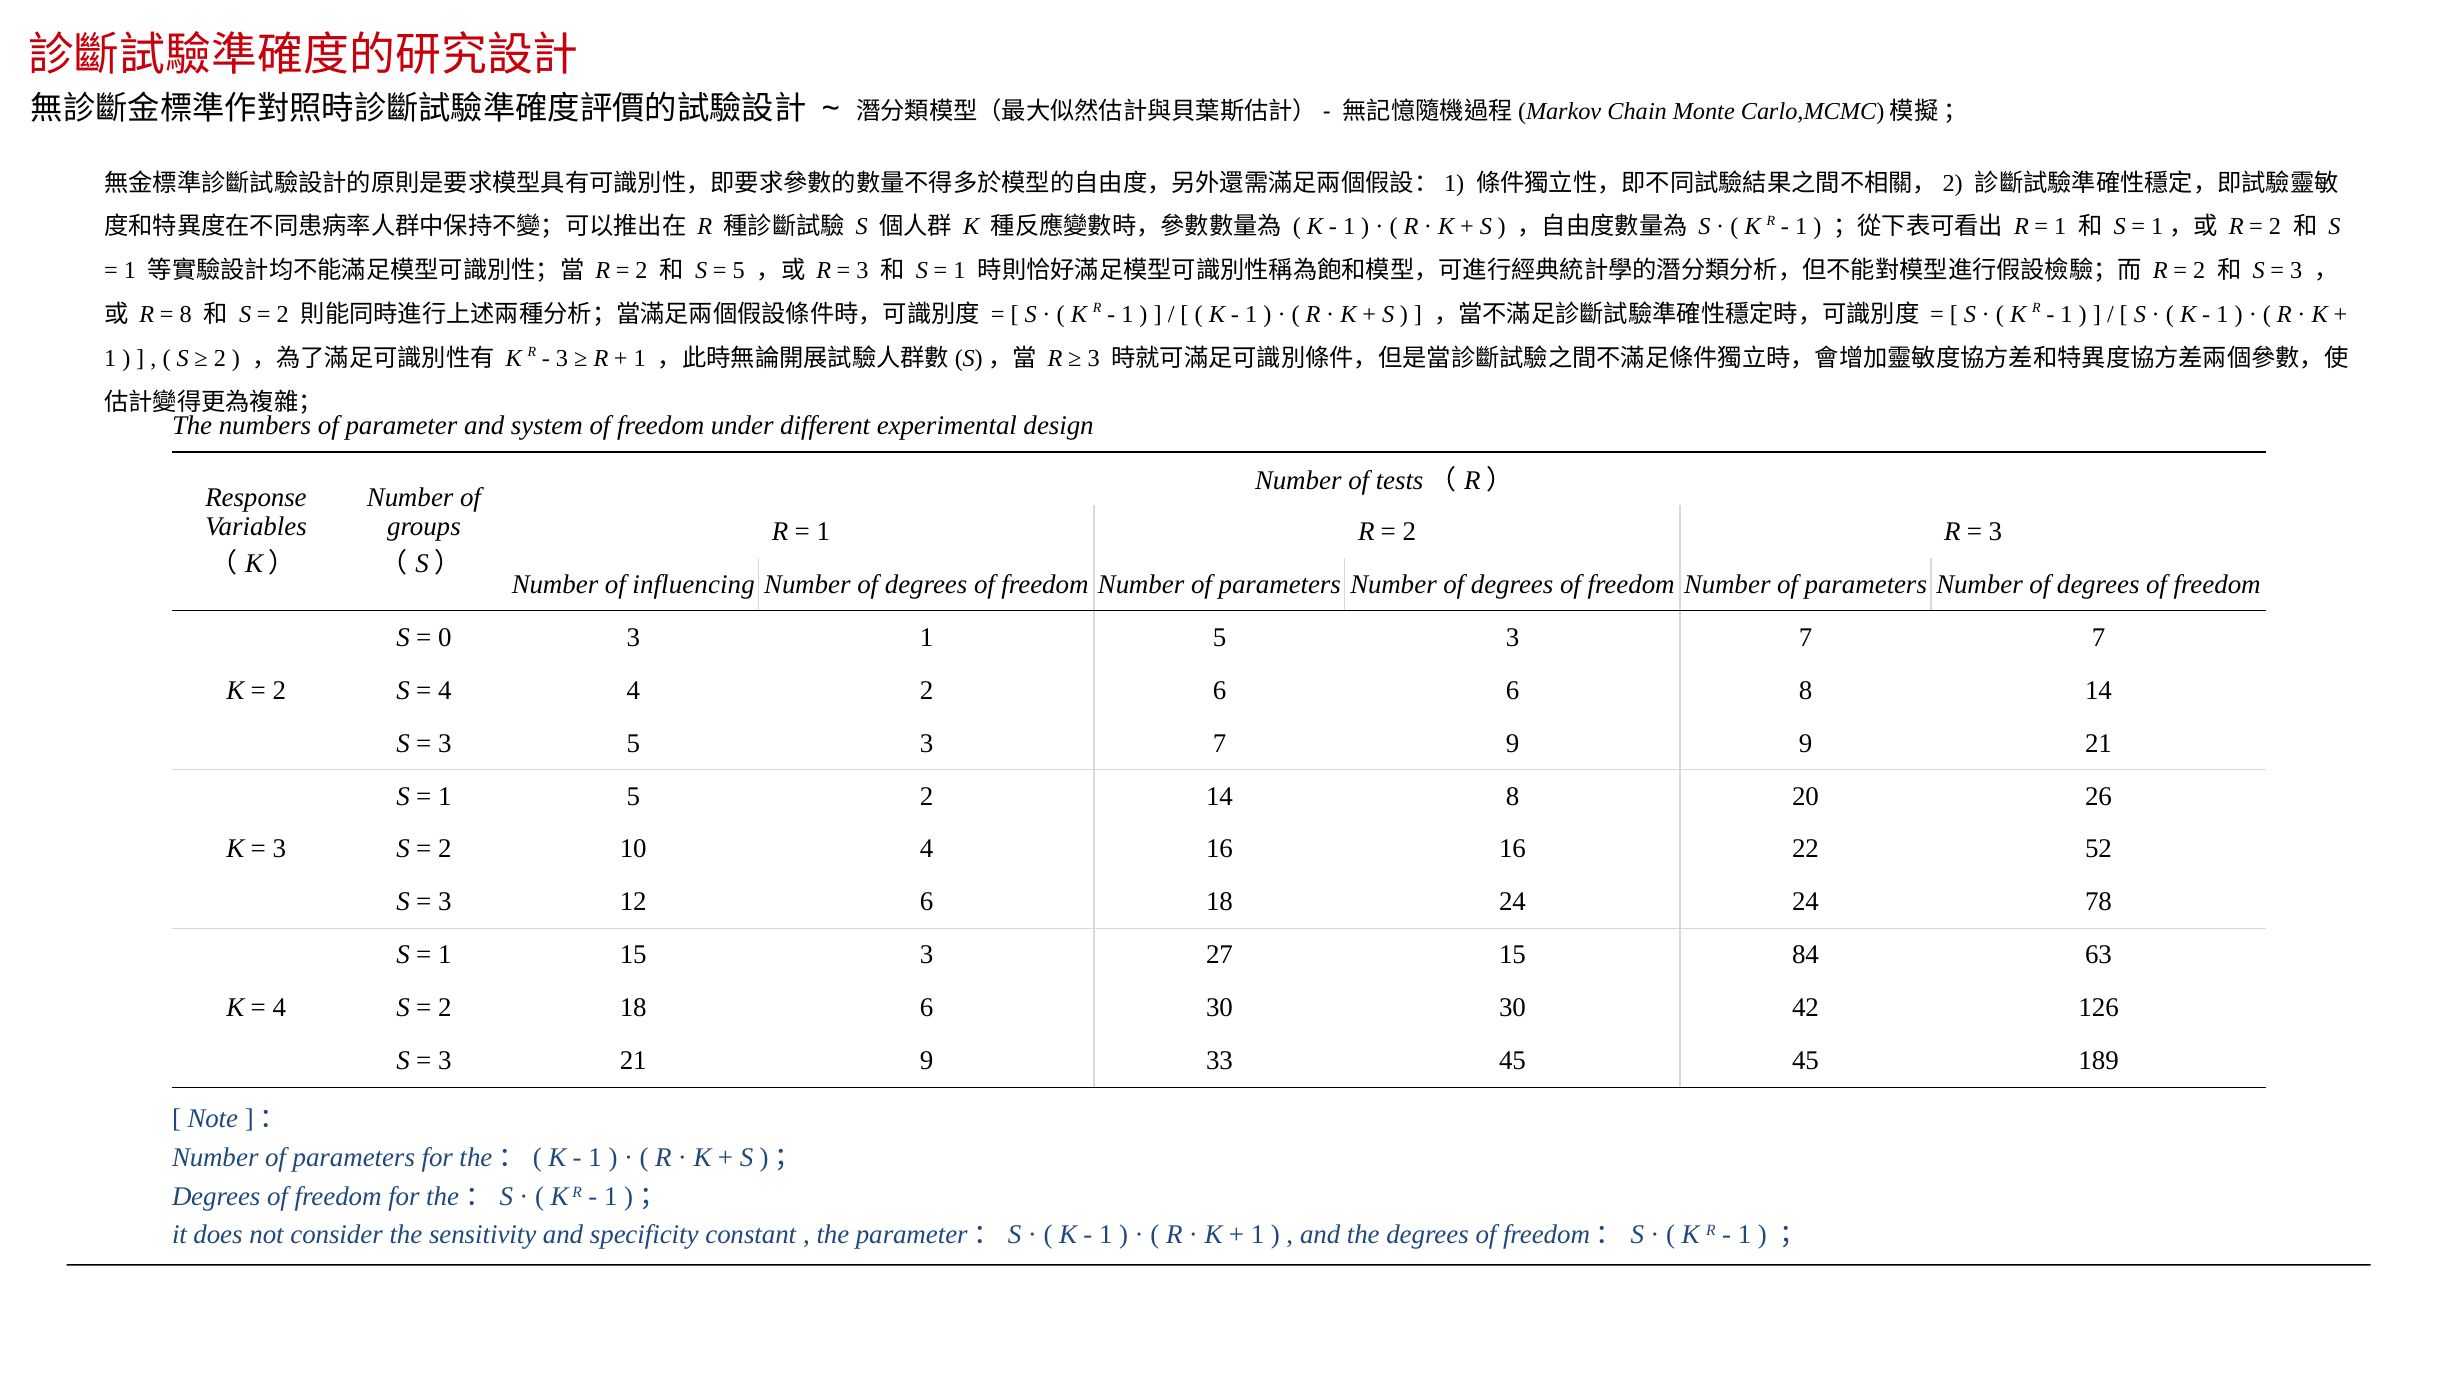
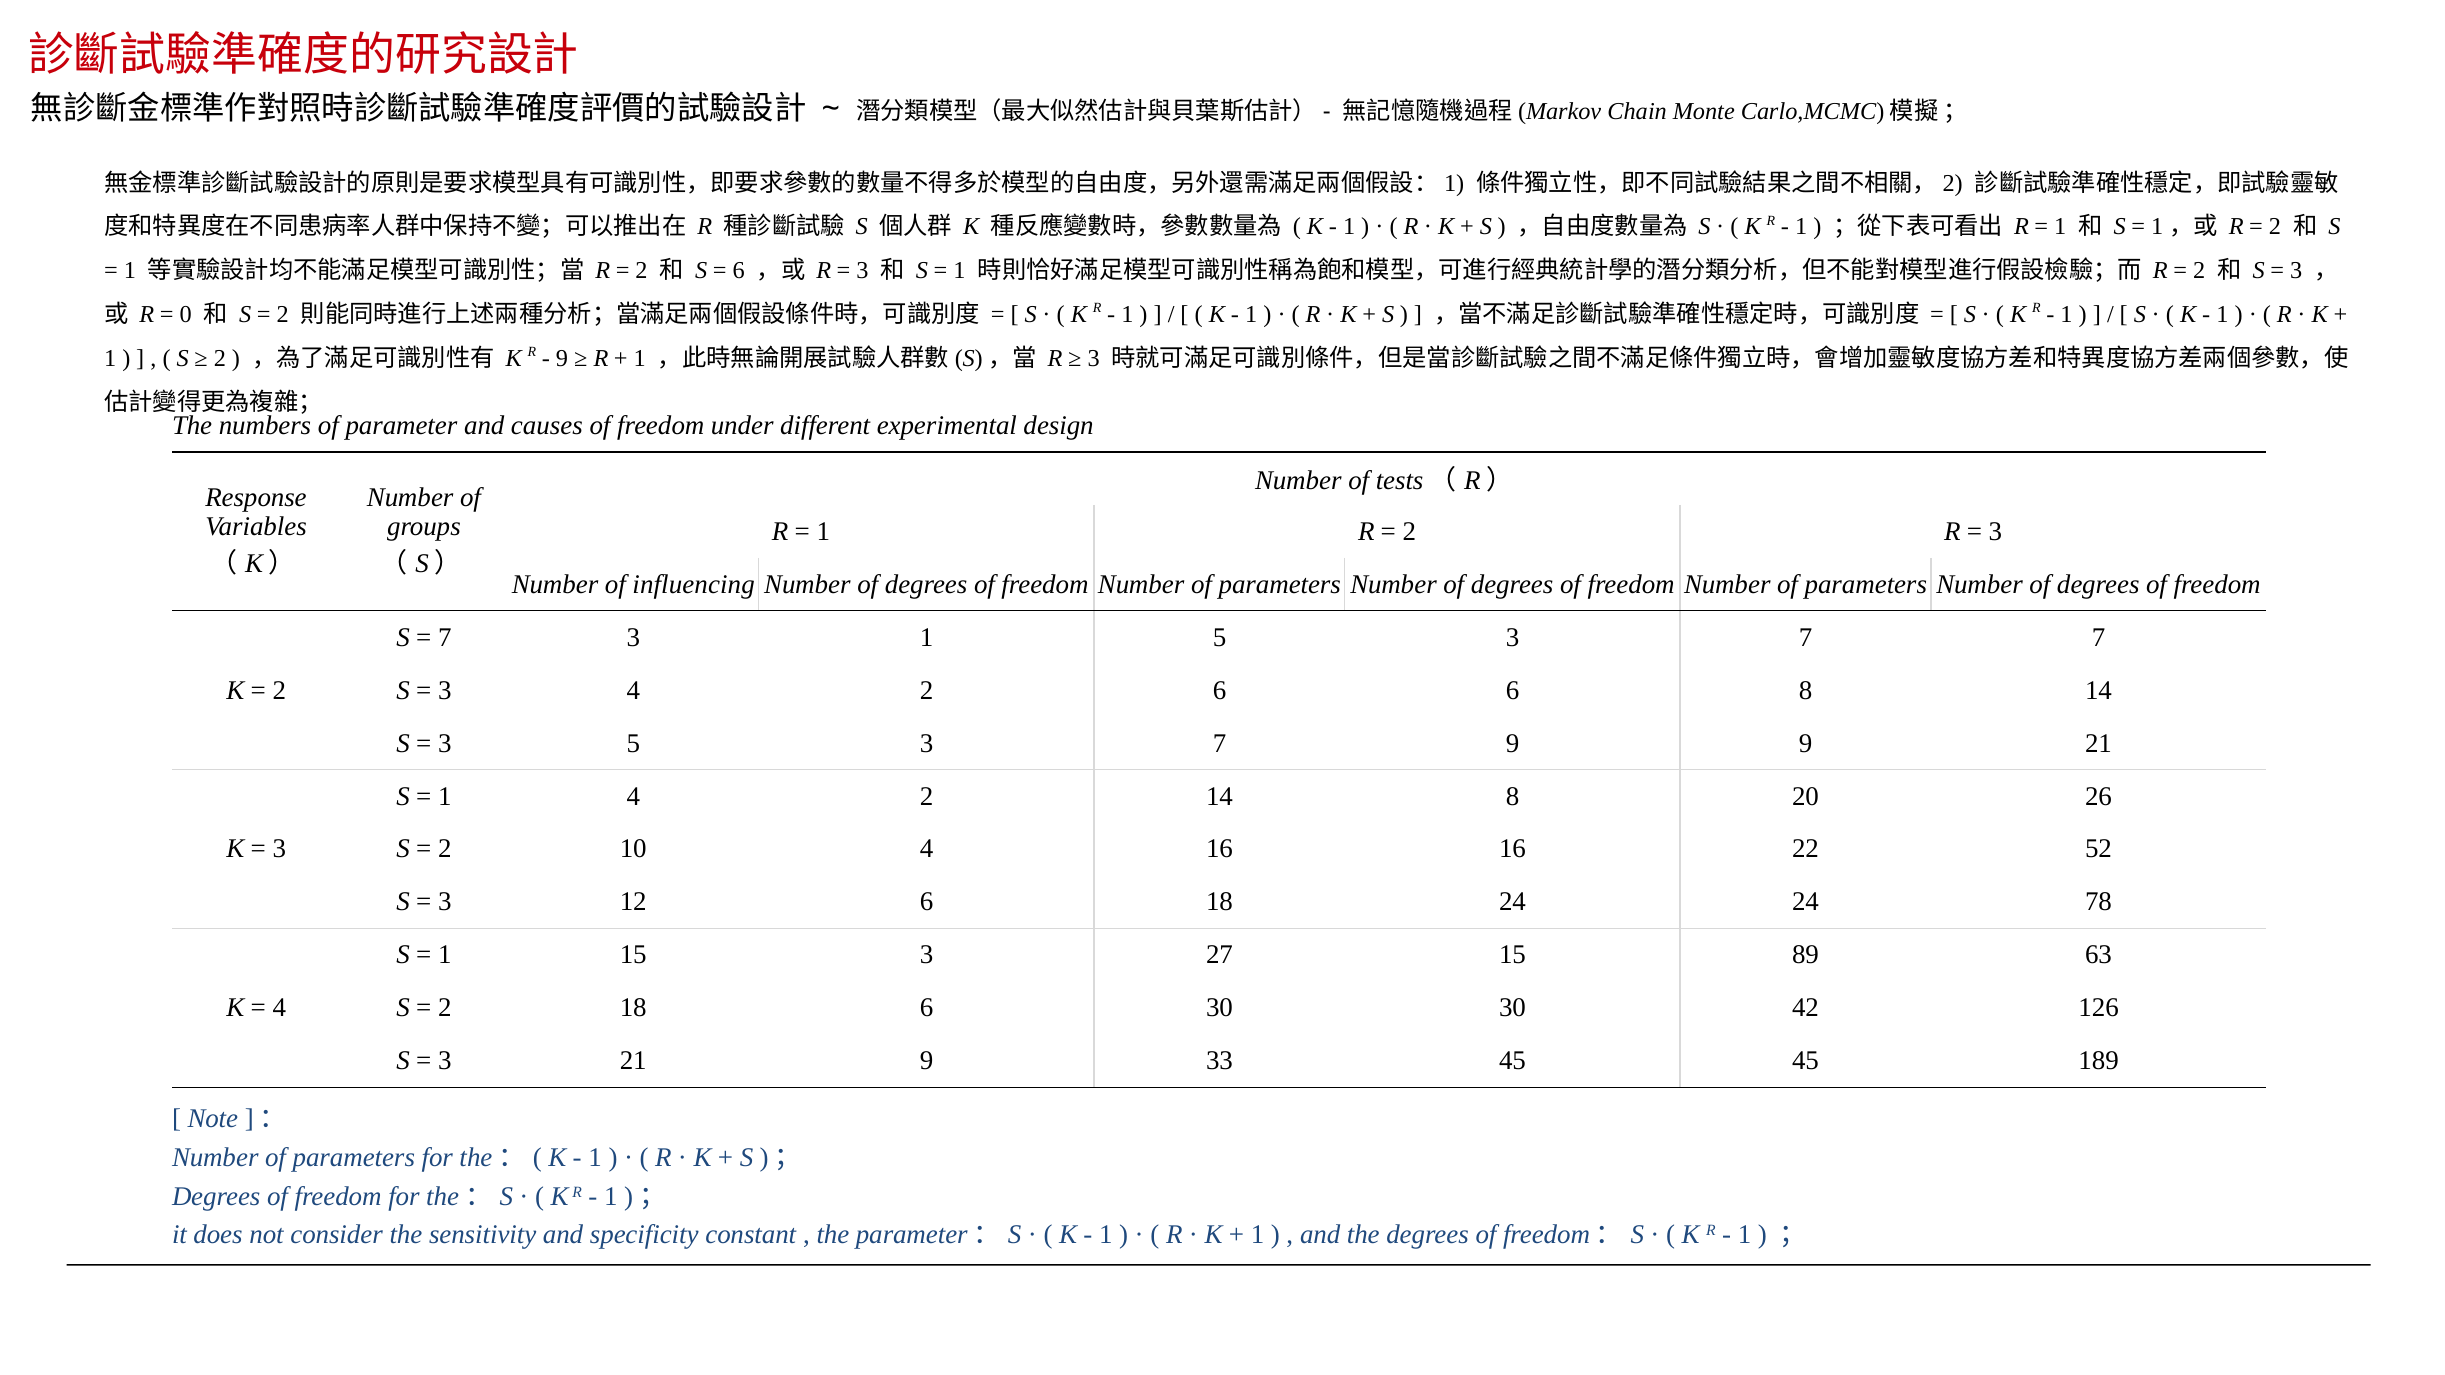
5 at (739, 271): 5 -> 6
8 at (186, 315): 8 -> 0
3 at (562, 358): 3 -> 9
system: system -> causes
0 at (445, 637): 0 -> 7
4 at (445, 690): 4 -> 3
5 at (633, 796): 5 -> 4
84: 84 -> 89
